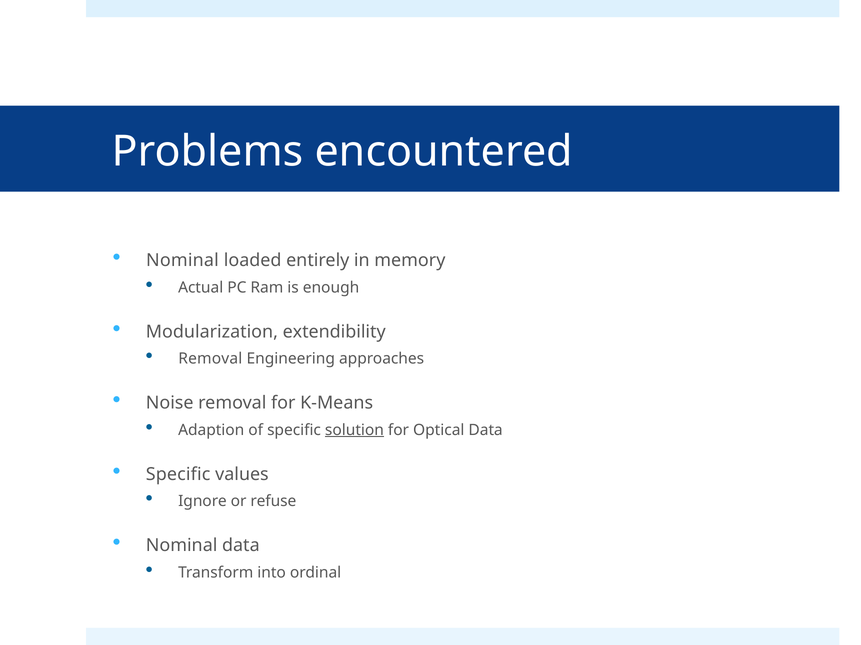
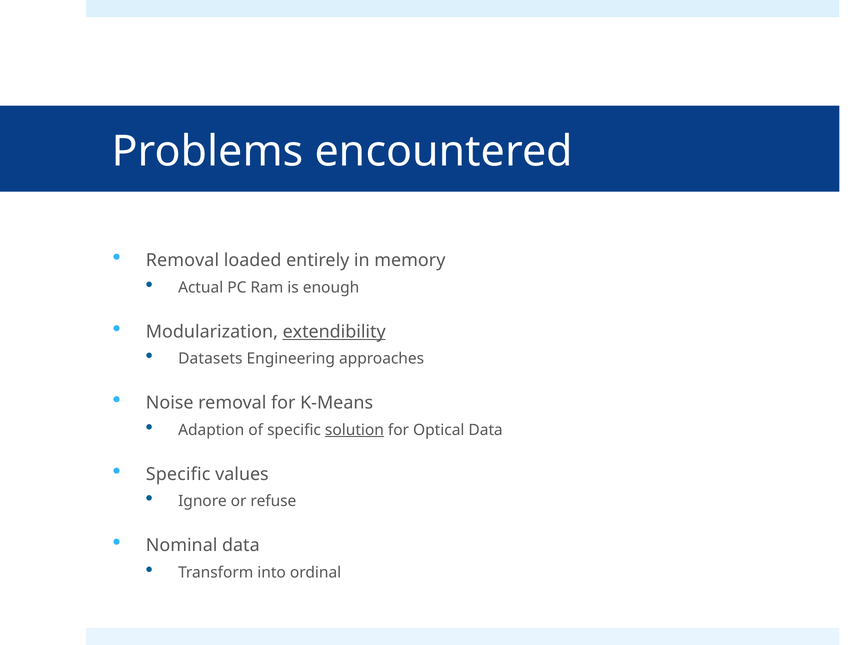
Nominal at (182, 261): Nominal -> Removal
extendibility underline: none -> present
Removal at (210, 359): Removal -> Datasets
